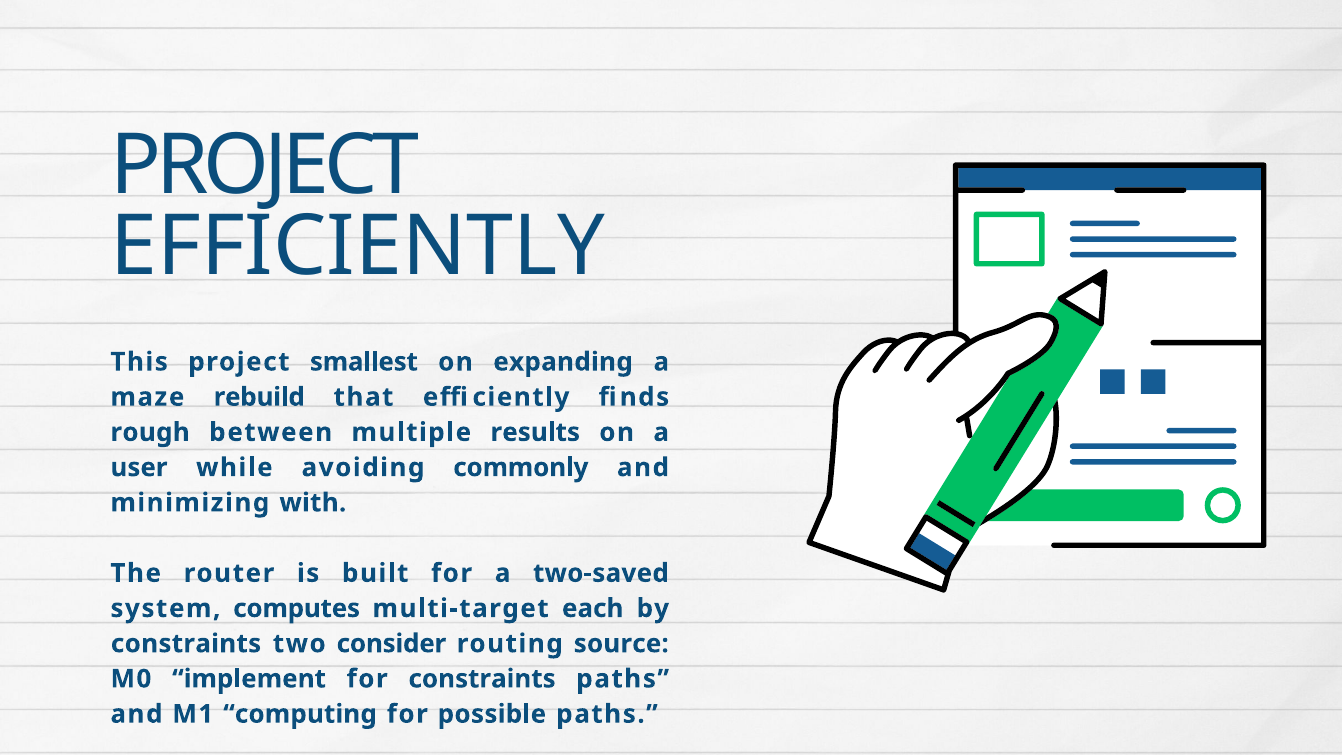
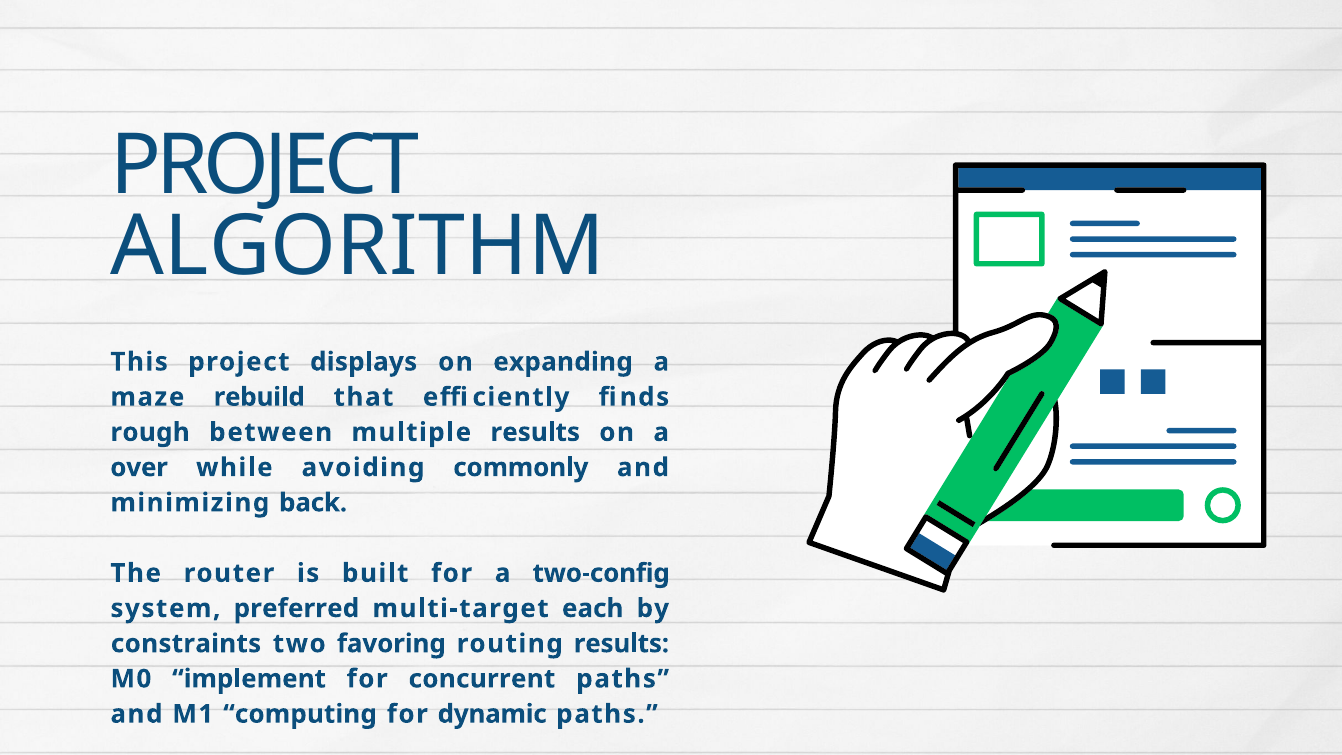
EFFICIENTLY at (358, 247): EFFICIENTLY -> ALGORITHM
smallest: smallest -> displays
user: user -> over
with: with -> back
two-saved: two-saved -> two-config
computes: computes -> preferred
consider: consider -> favoring
routing source: source -> results
for constraints: constraints -> concurrent
possible: possible -> dynamic
